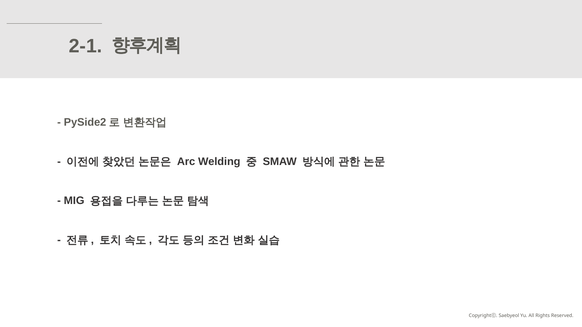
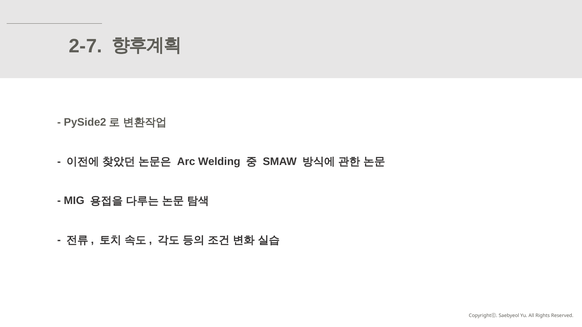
2-1: 2-1 -> 2-7
